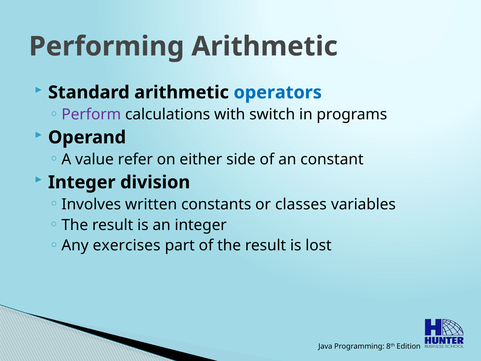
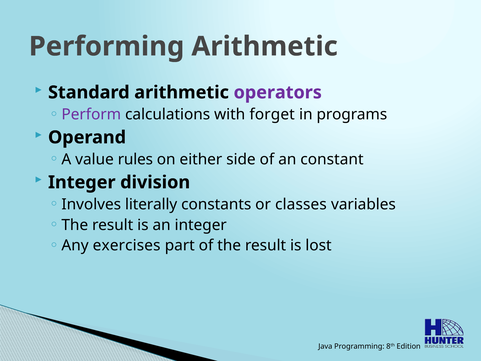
operators colour: blue -> purple
switch: switch -> forget
refer: refer -> rules
written: written -> literally
